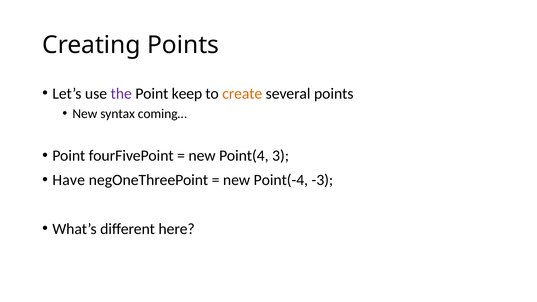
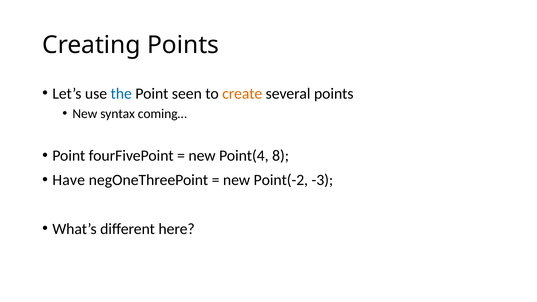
the colour: purple -> blue
keep: keep -> seen
3: 3 -> 8
Point(-4: Point(-4 -> Point(-2
